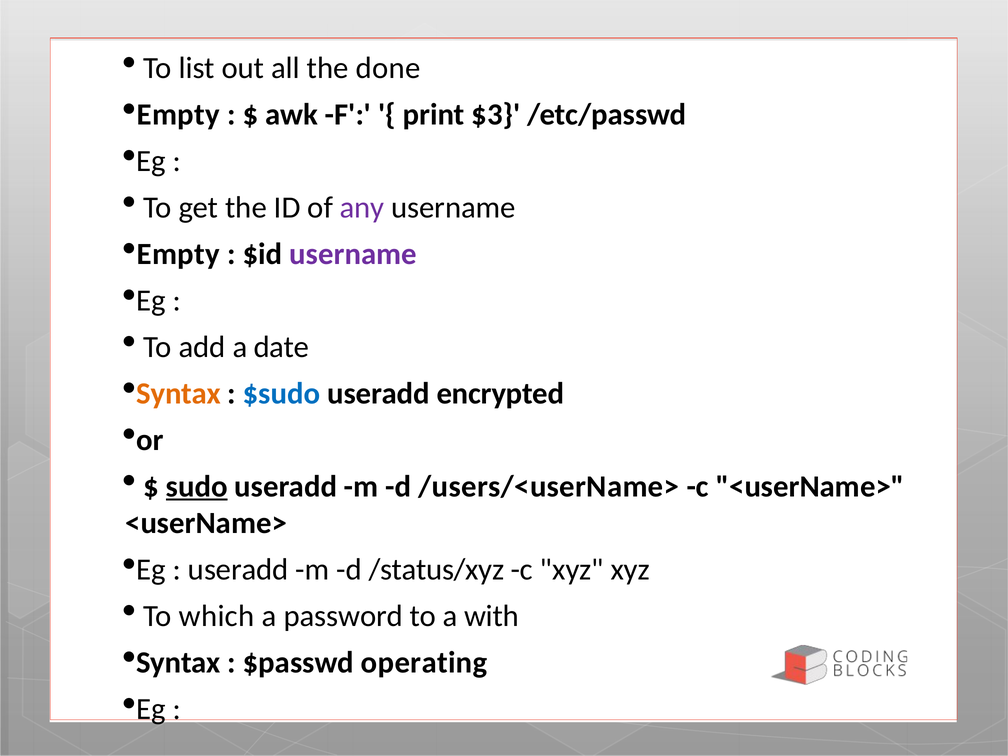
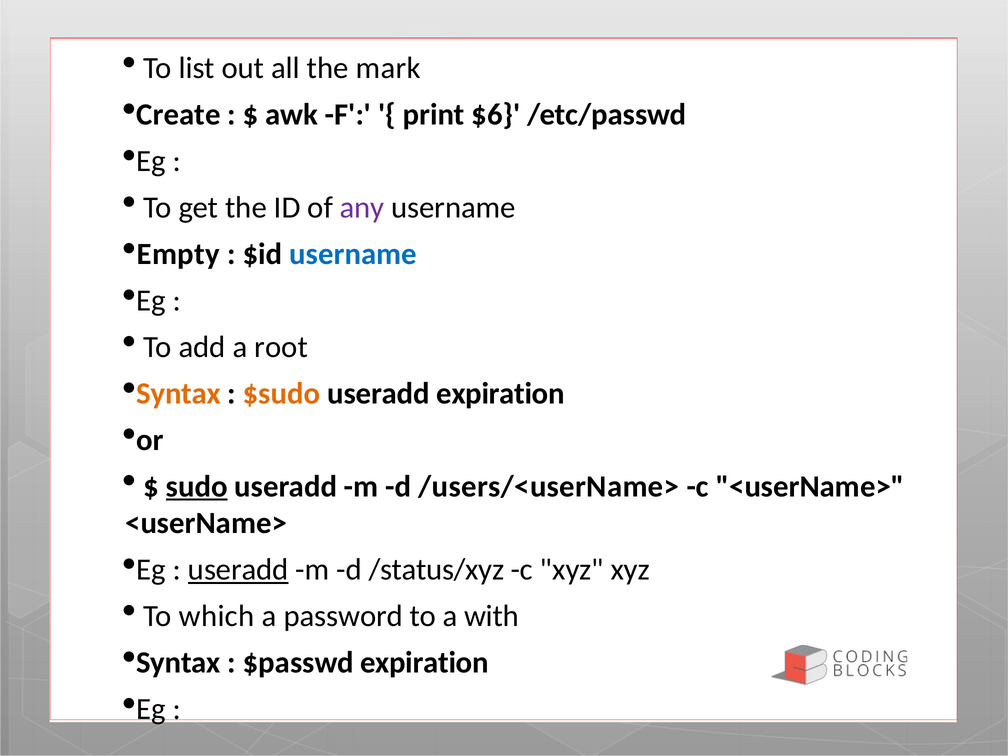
done: done -> mark
Empty at (178, 115): Empty -> Create
$3: $3 -> $6
username at (353, 254) colour: purple -> blue
date: date -> root
$sudo colour: blue -> orange
useradd encrypted: encrypted -> expiration
useradd at (238, 570) underline: none -> present
$passwd operating: operating -> expiration
